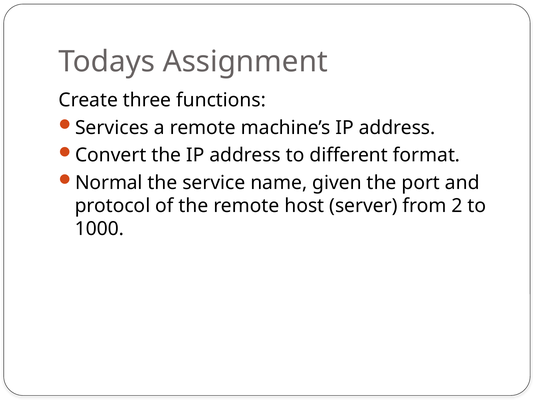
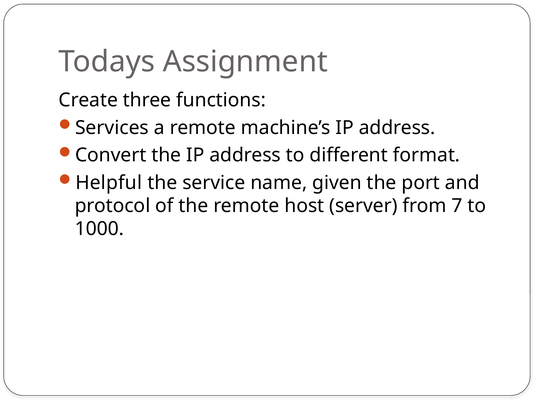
Normal: Normal -> Helpful
2: 2 -> 7
